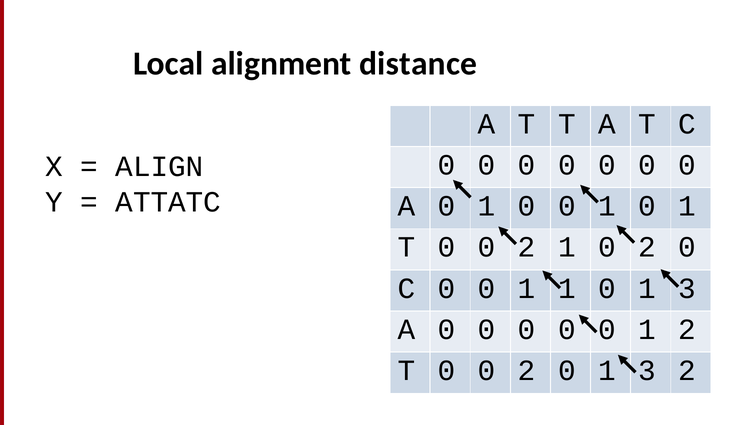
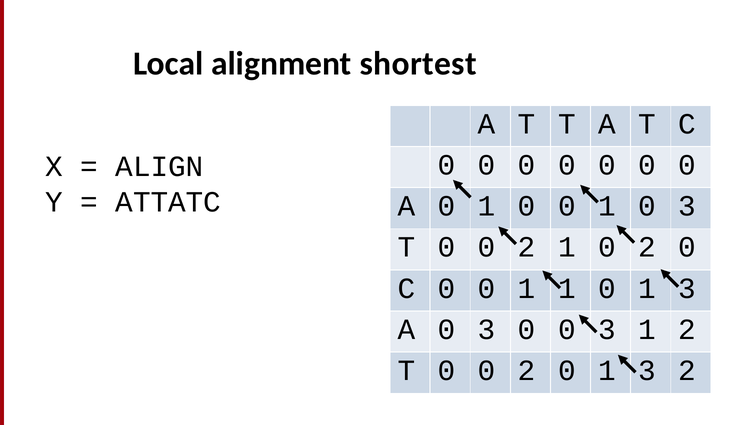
distance: distance -> shortest
0 1 0 1: 1 -> 3
A 0 0: 0 -> 3
0 at (607, 329): 0 -> 3
